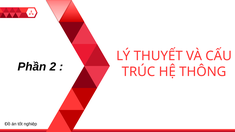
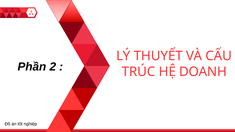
THÔNG: THÔNG -> DOANH
